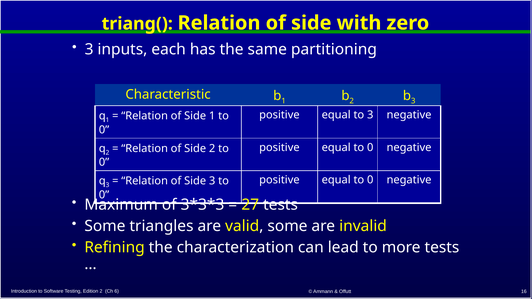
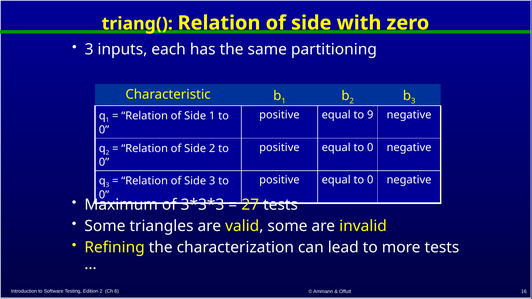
to 3: 3 -> 9
